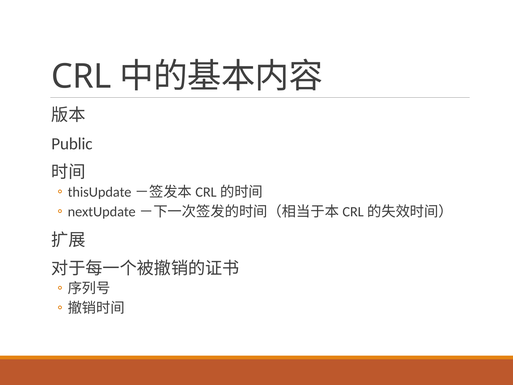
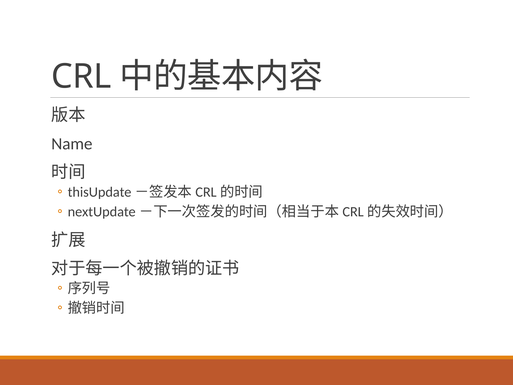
Public: Public -> Name
